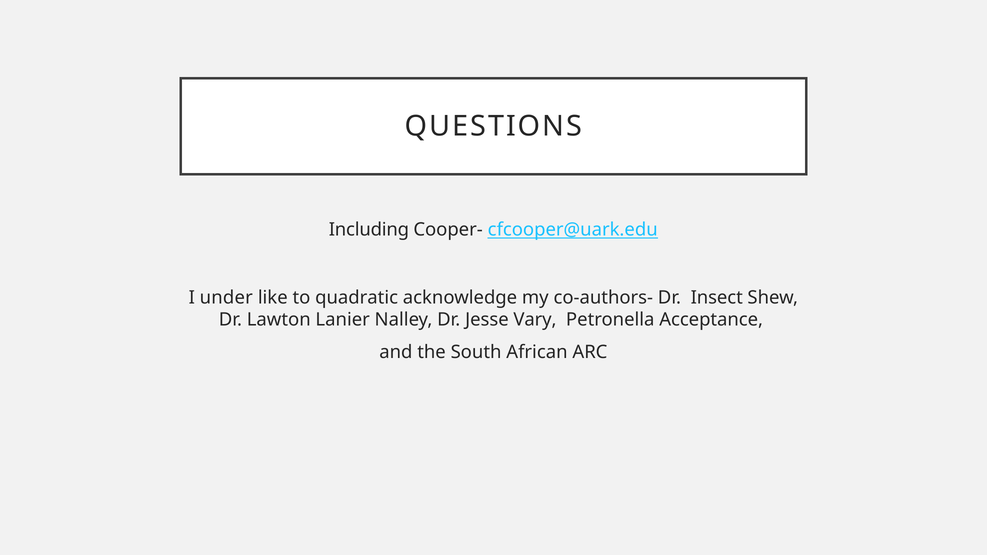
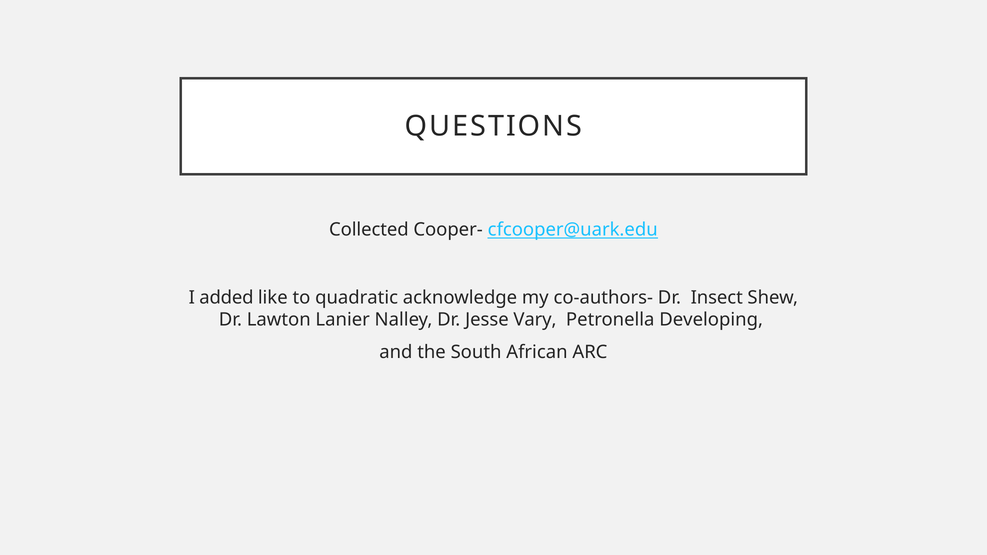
Including: Including -> Collected
under: under -> added
Acceptance: Acceptance -> Developing
